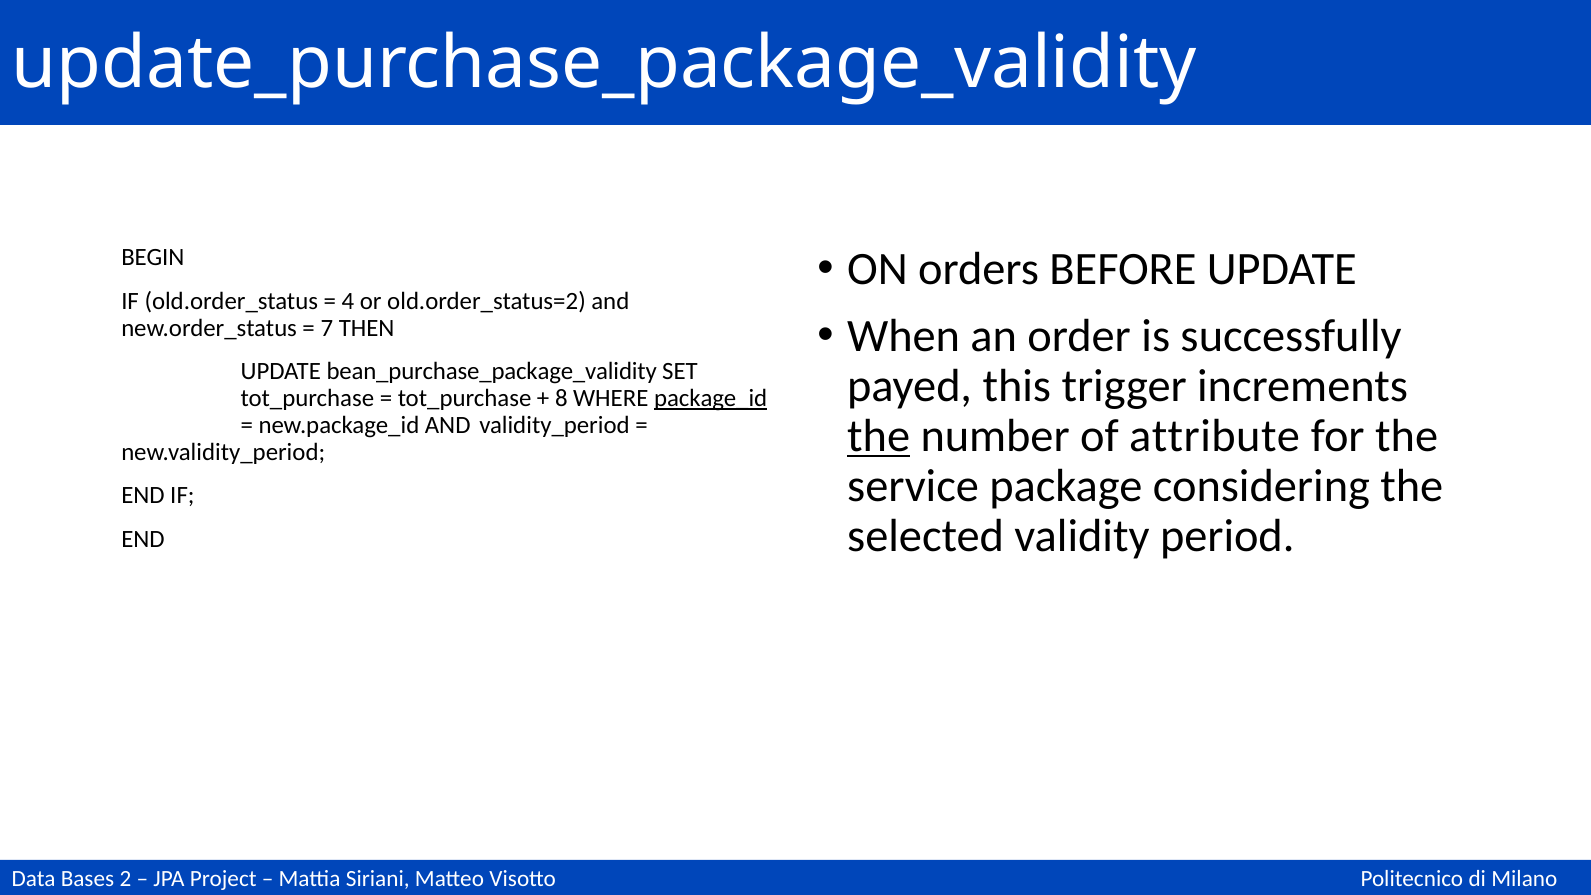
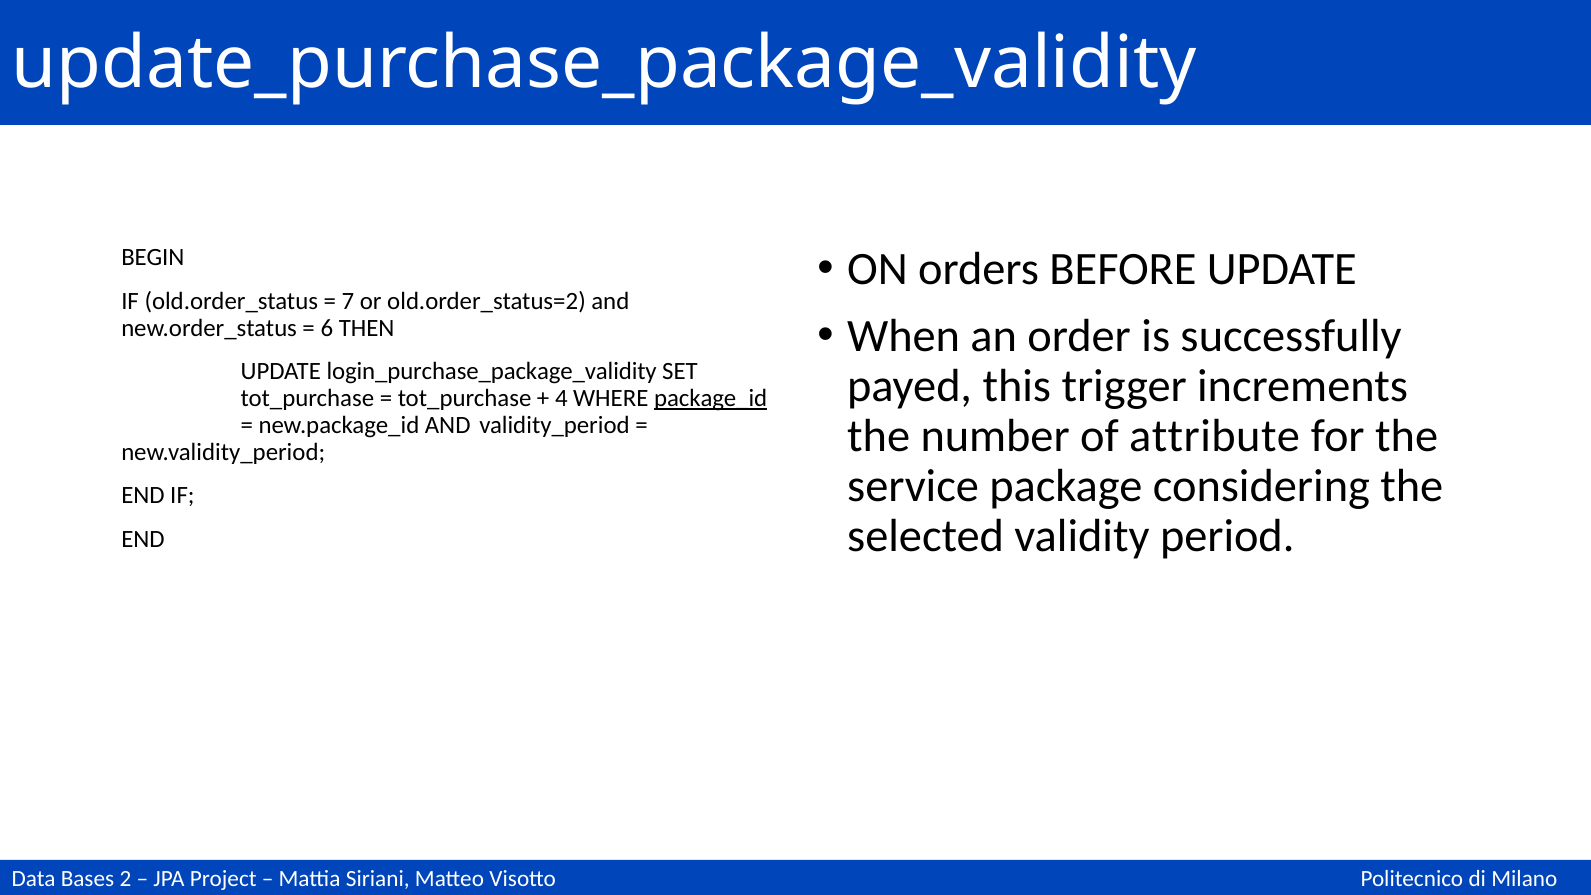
4: 4 -> 7
7: 7 -> 6
bean_purchase_package_validity: bean_purchase_package_validity -> login_purchase_package_validity
8: 8 -> 4
the at (879, 436) underline: present -> none
